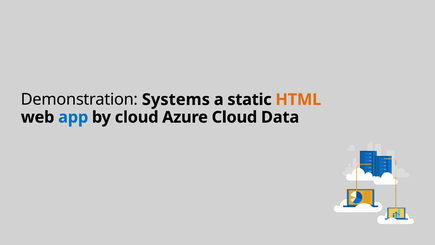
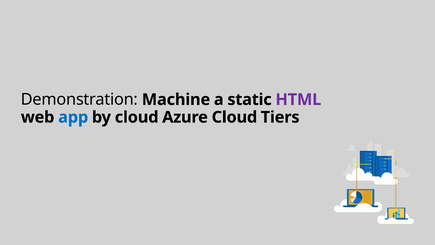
Systems: Systems -> Machine
HTML colour: orange -> purple
Data: Data -> Tiers
